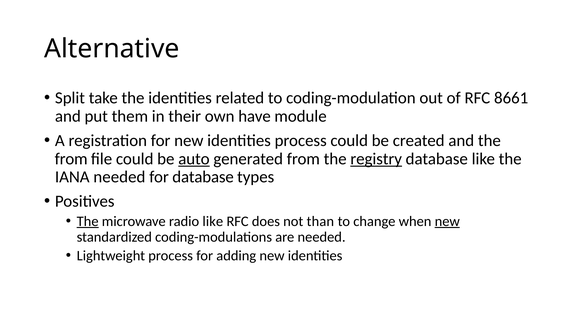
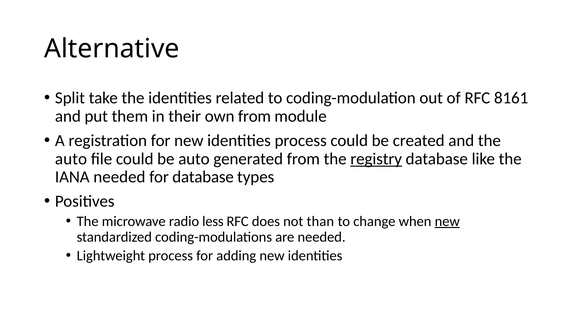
8661: 8661 -> 8161
own have: have -> from
from at (71, 159): from -> auto
auto at (194, 159) underline: present -> none
The at (88, 221) underline: present -> none
radio like: like -> less
